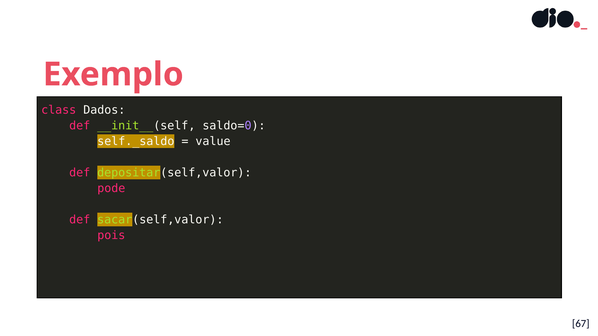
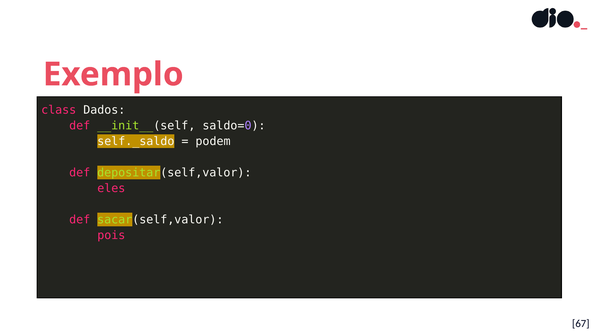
value: value -> podem
pode: pode -> eles
